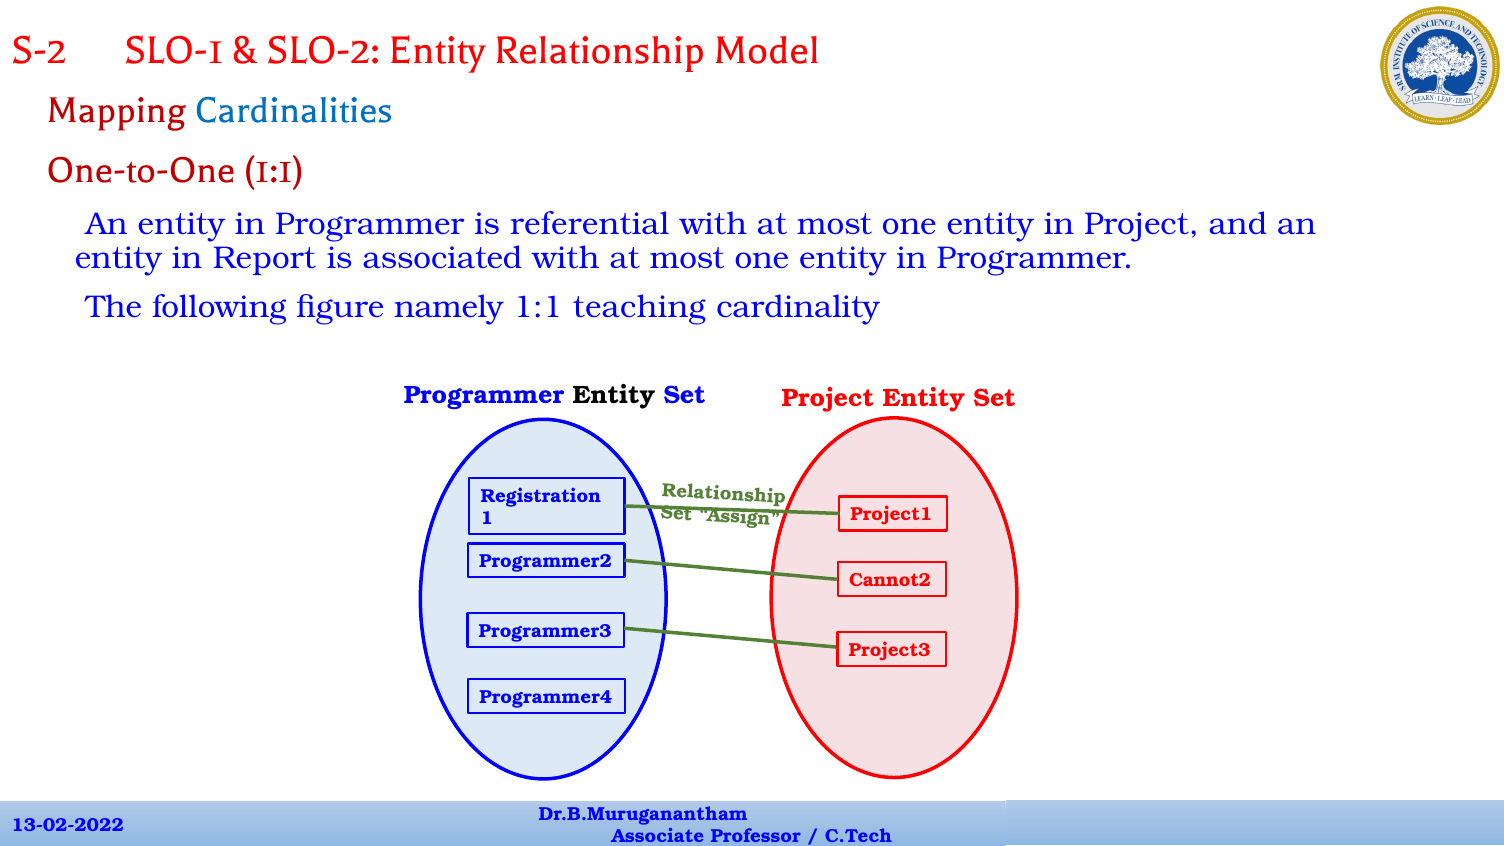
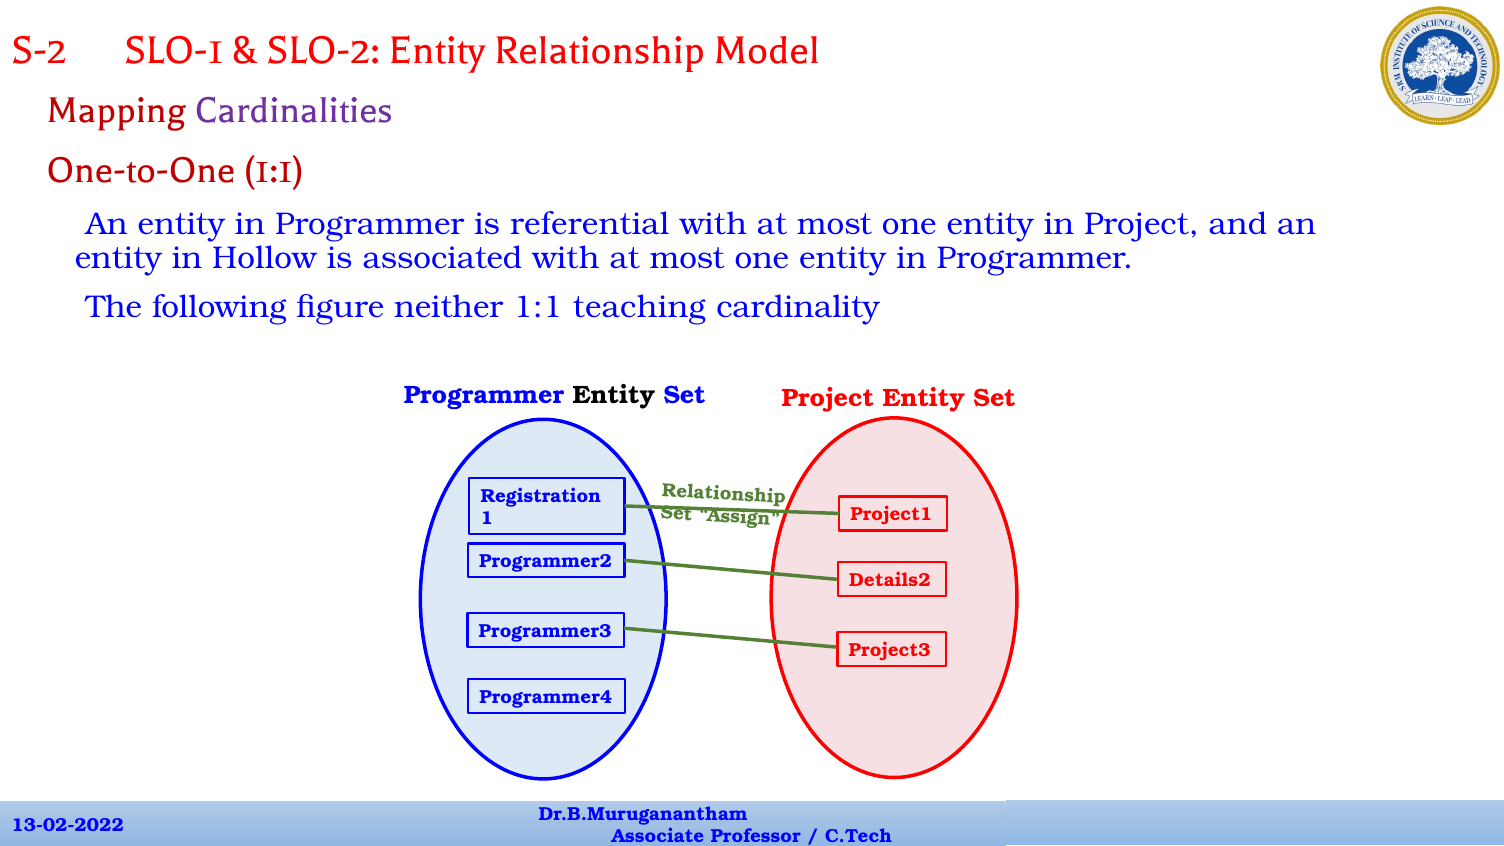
Cardinalities colour: blue -> purple
Report: Report -> Hollow
namely: namely -> neither
Cannot2: Cannot2 -> Details2
